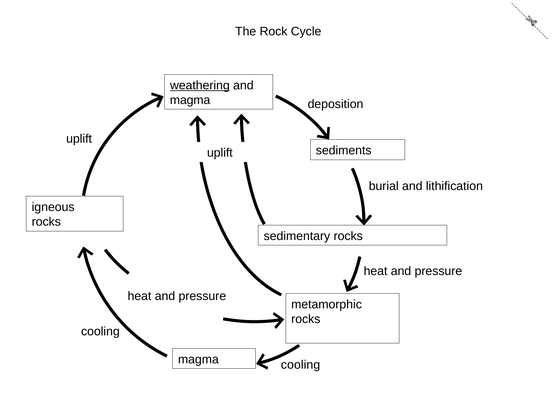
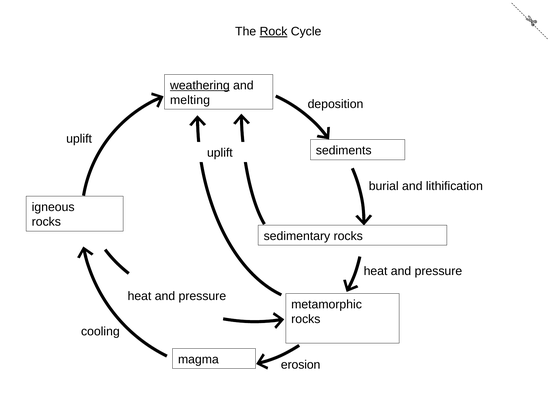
Rock underline: none -> present
magma at (190, 100): magma -> melting
cooling at (301, 365): cooling -> erosion
